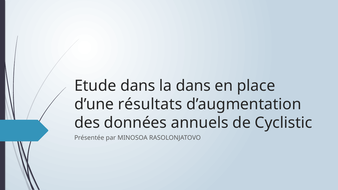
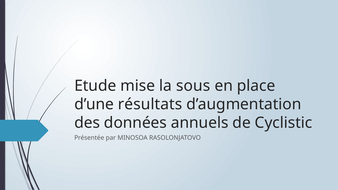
Etude dans: dans -> mise
la dans: dans -> sous
